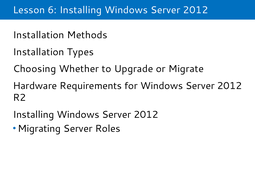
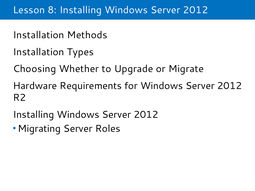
6: 6 -> 8
